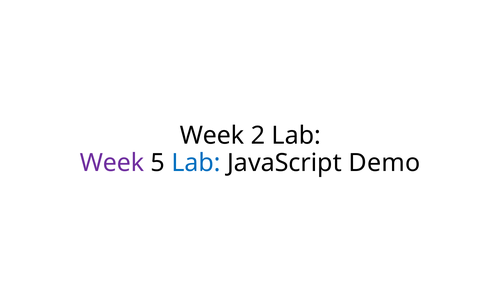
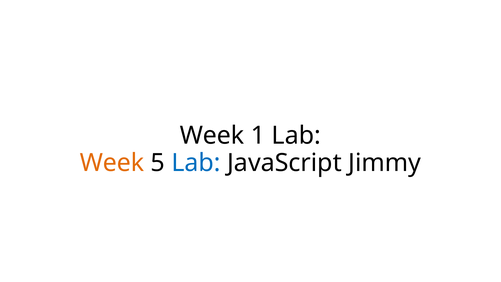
2: 2 -> 1
Week at (112, 163) colour: purple -> orange
Demo: Demo -> Jimmy
